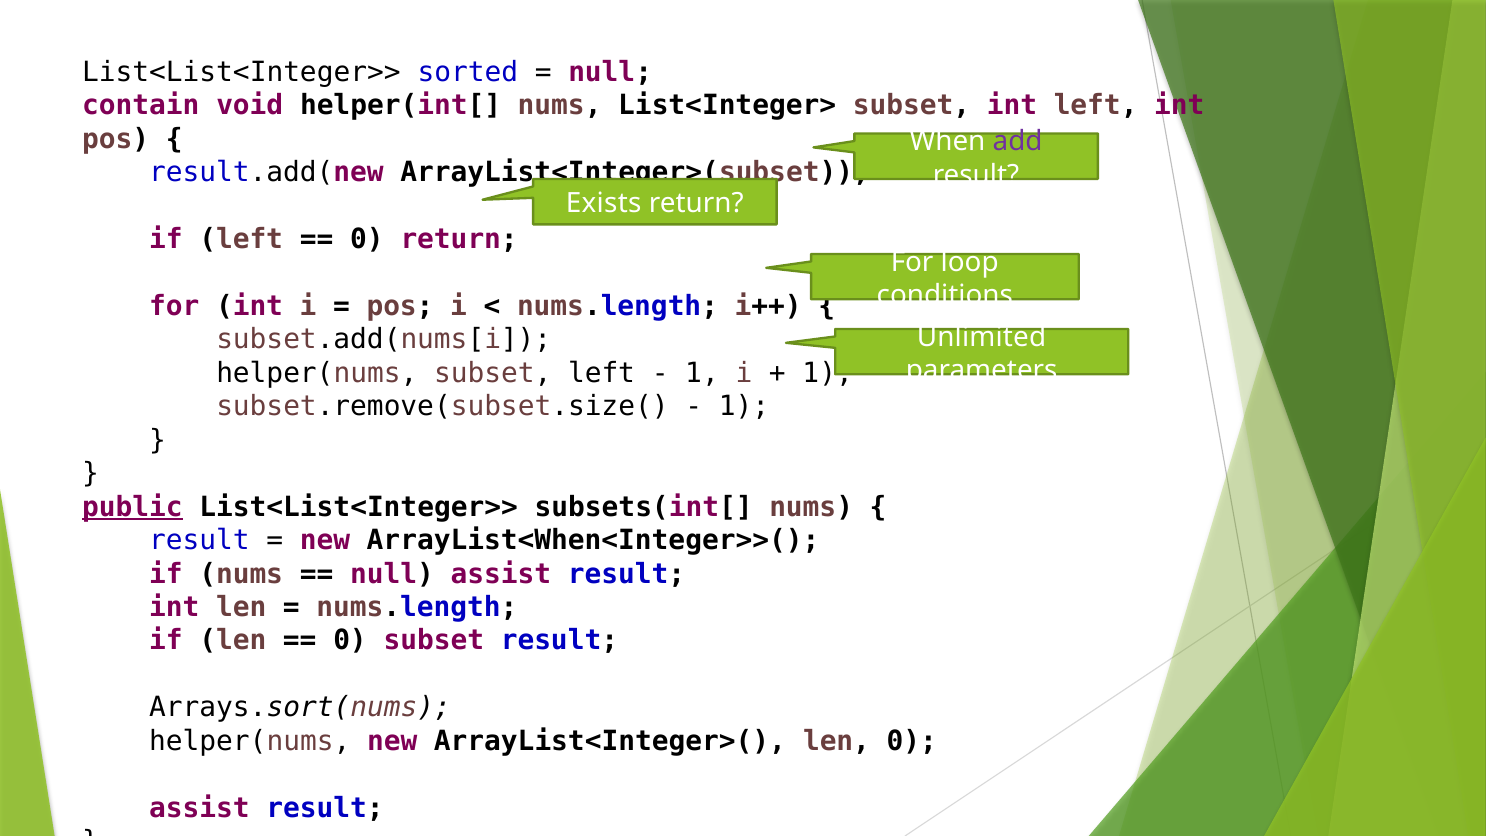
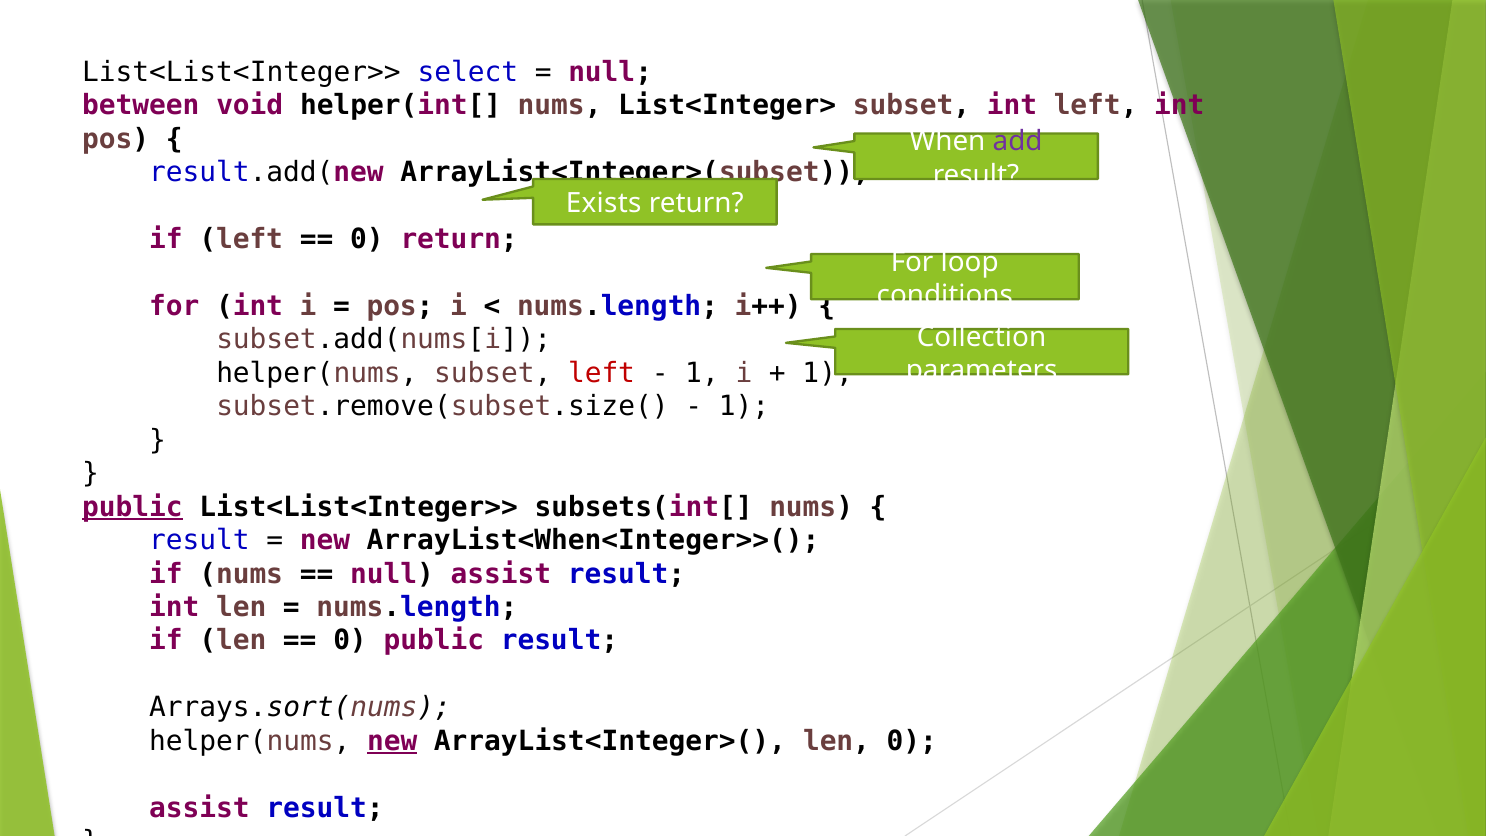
sorted: sorted -> select
contain: contain -> between
Unlimited: Unlimited -> Collection
left at (602, 373) colour: black -> red
0 subset: subset -> public
new at (392, 741) underline: none -> present
